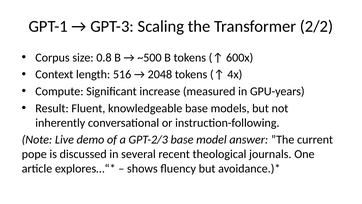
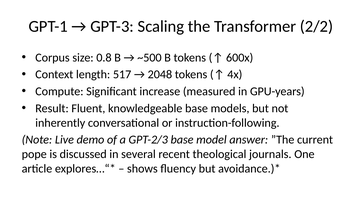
516: 516 -> 517
